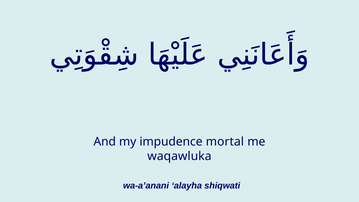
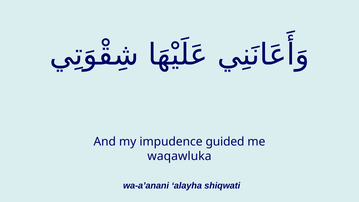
mortal: mortal -> guided
